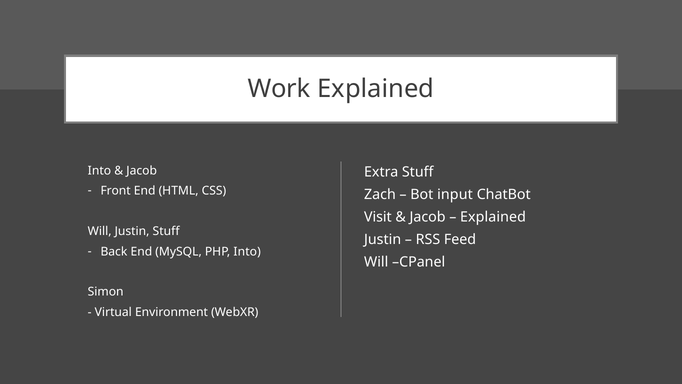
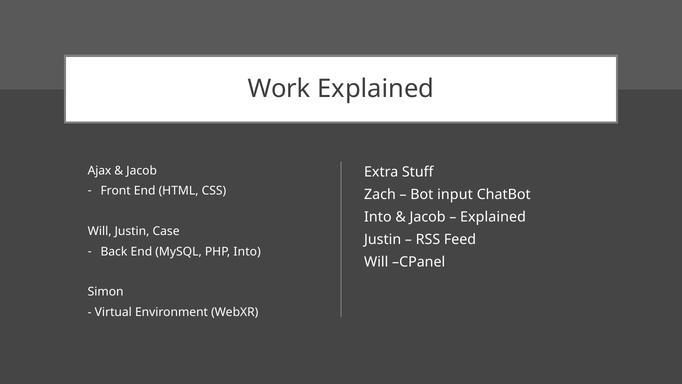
Into at (99, 171): Into -> Ajax
Visit at (378, 217): Visit -> Into
Justin Stuff: Stuff -> Case
